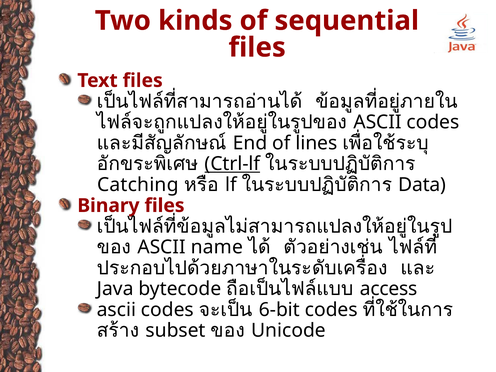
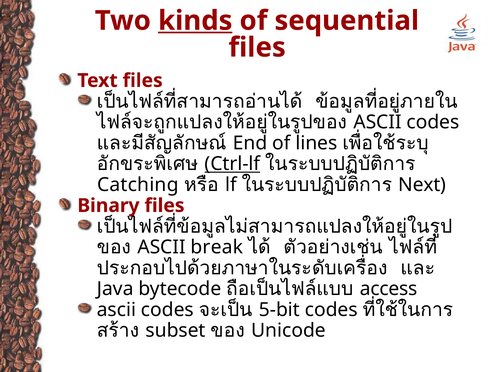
kinds underline: none -> present
Data: Data -> Next
name: name -> break
6-bit: 6-bit -> 5-bit
